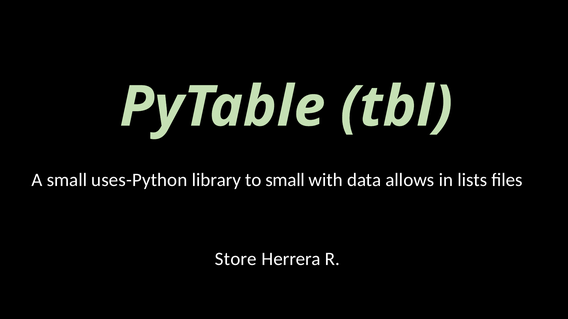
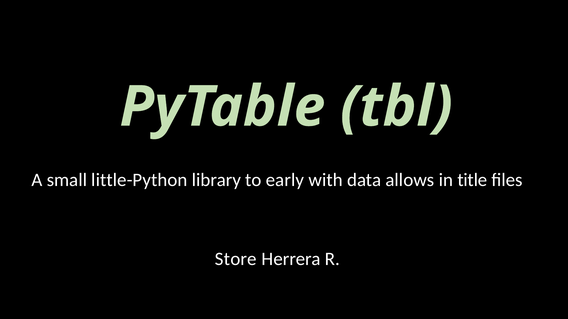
uses-Python: uses-Python -> little-Python
to small: small -> early
lists: lists -> title
